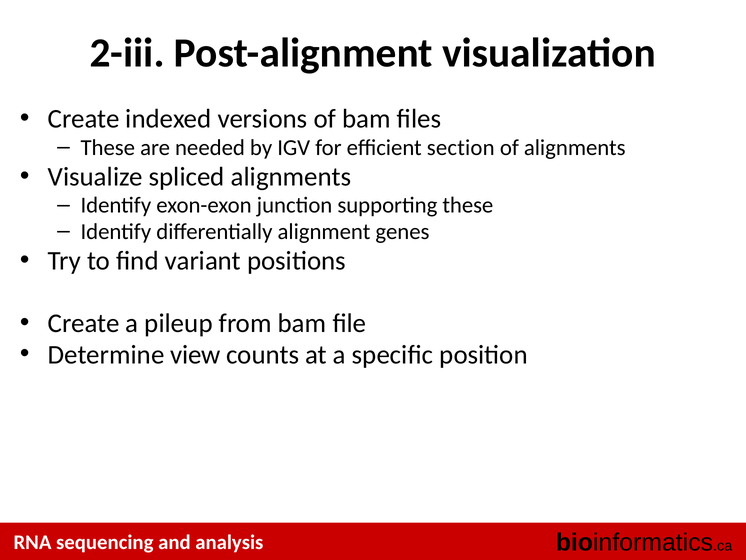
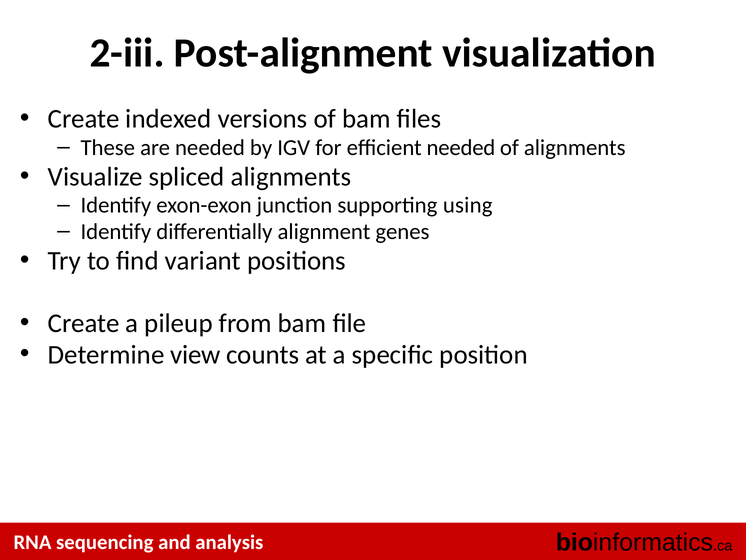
efficient section: section -> needed
supporting these: these -> using
